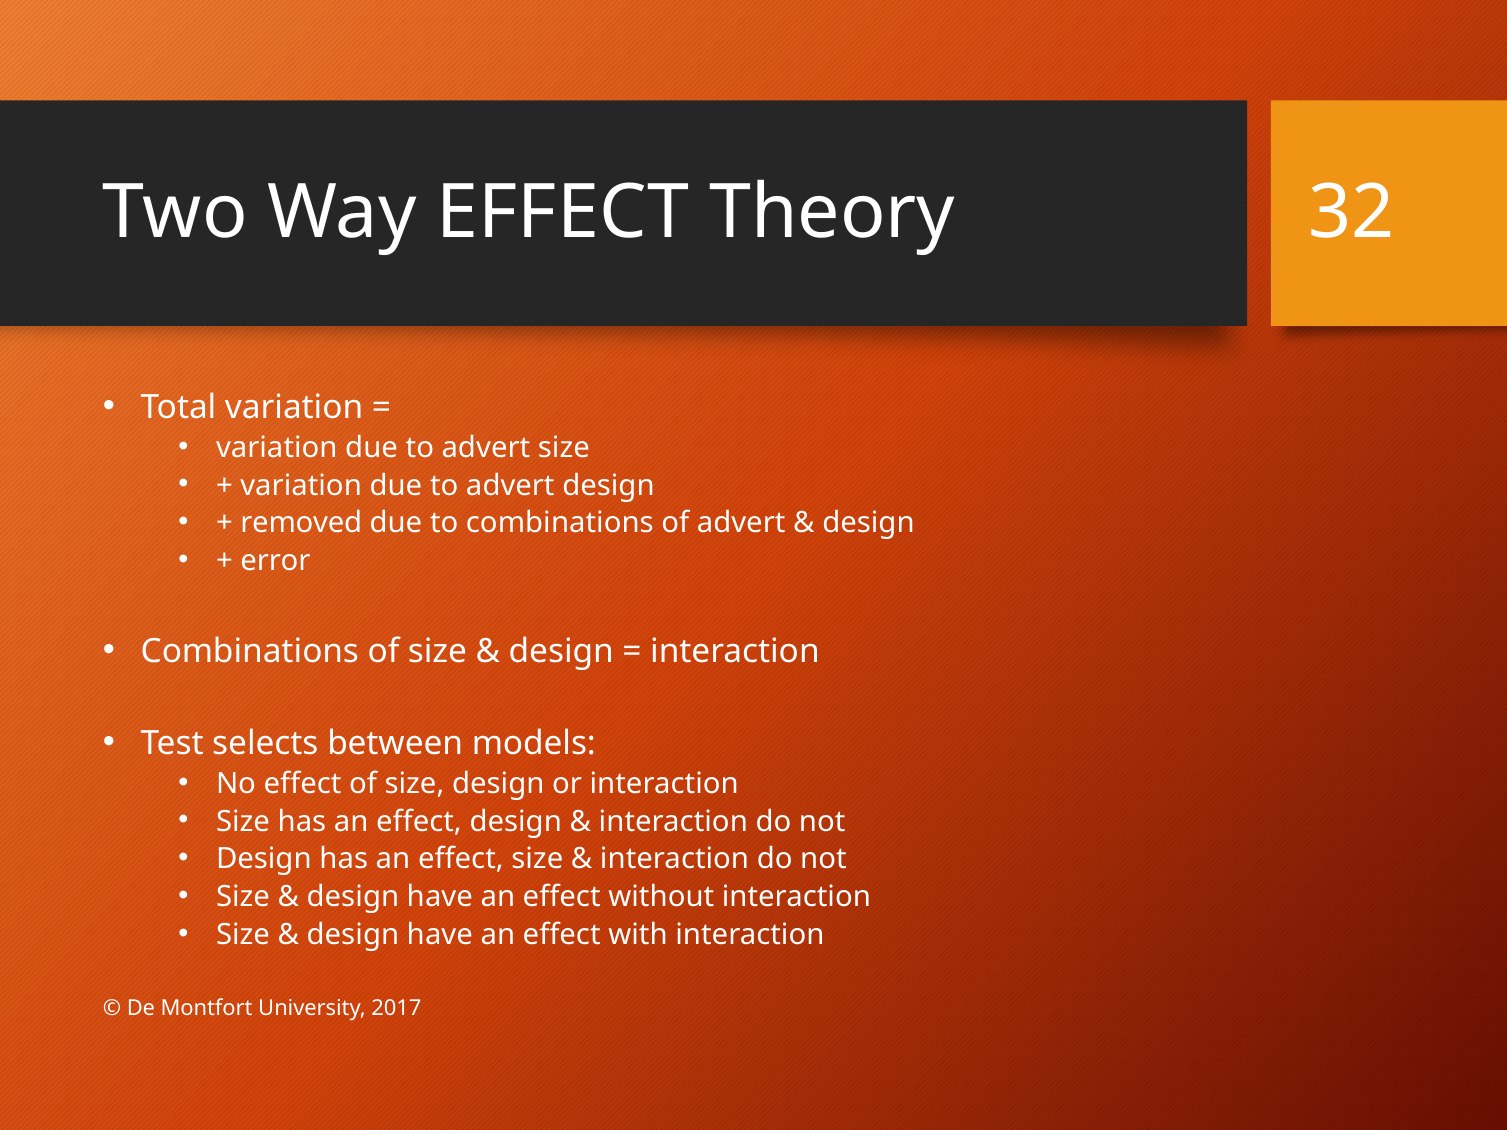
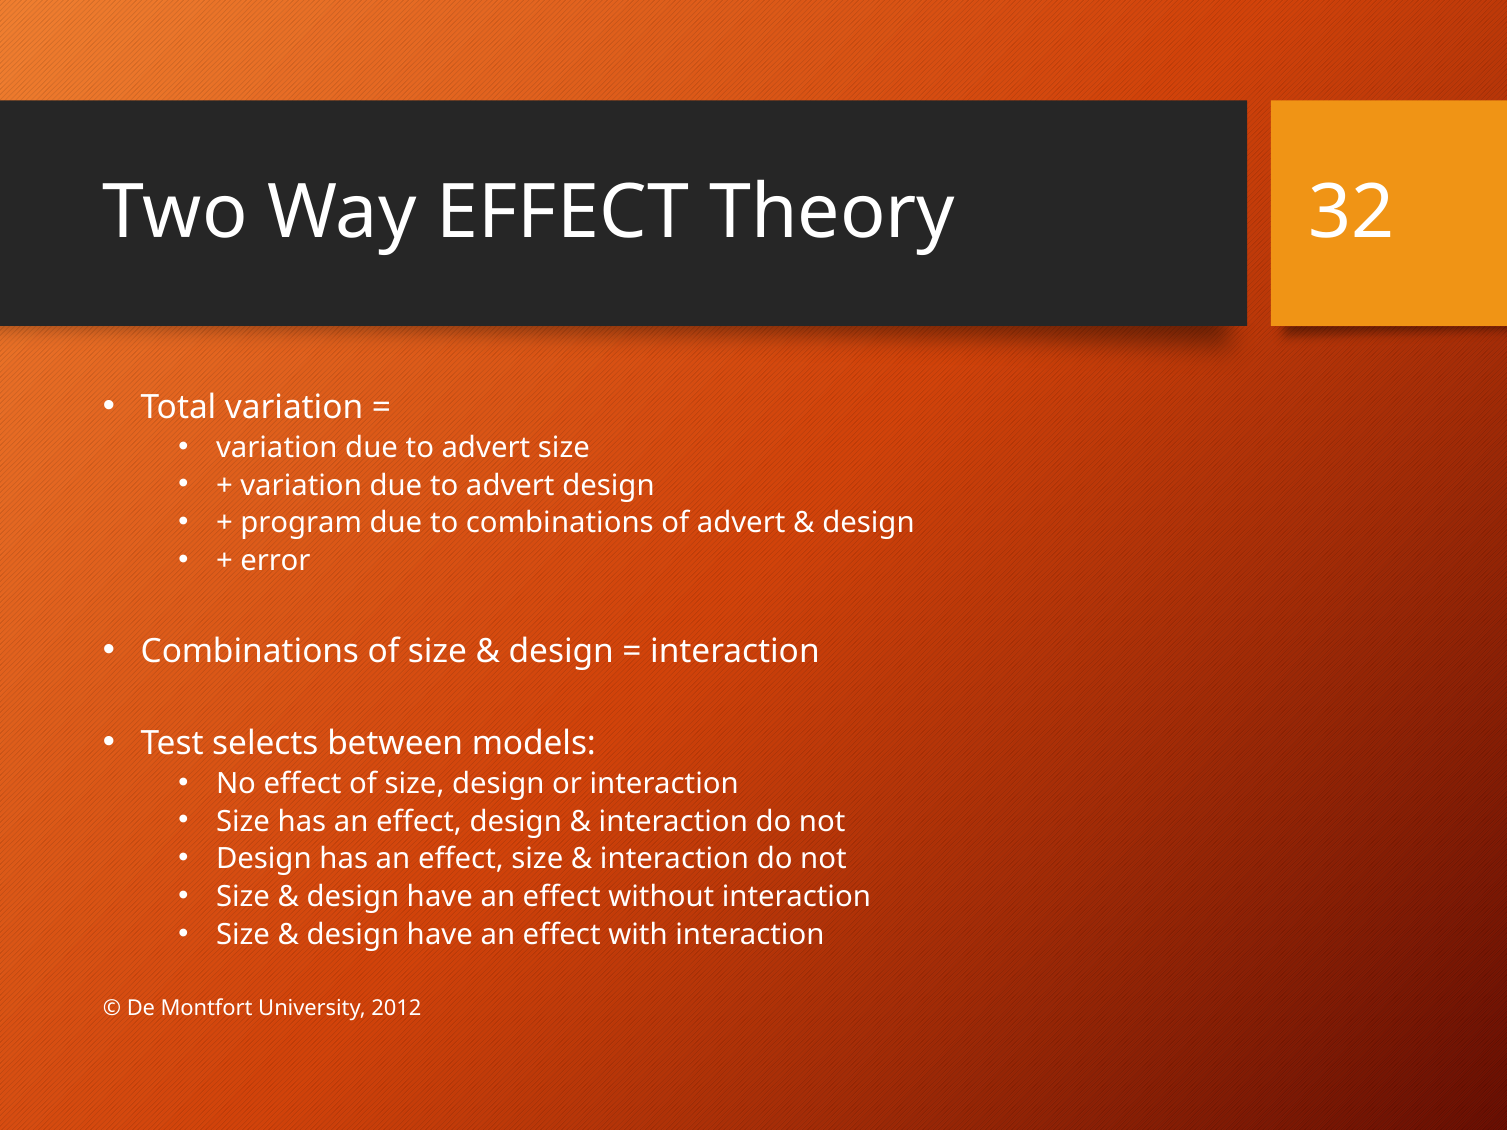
removed: removed -> program
2017: 2017 -> 2012
